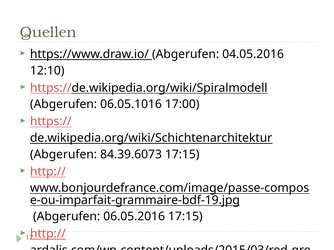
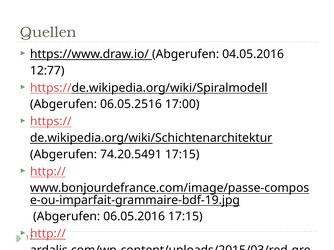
12:10: 12:10 -> 12:77
06.05.1016: 06.05.1016 -> 06.05.2516
84.39.6073: 84.39.6073 -> 74.20.5491
